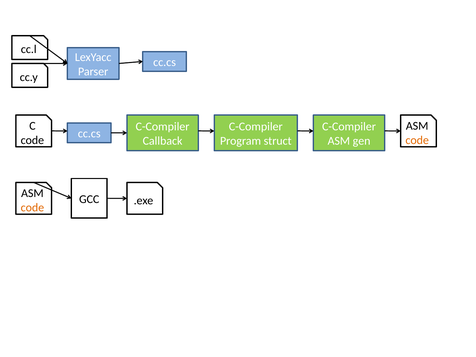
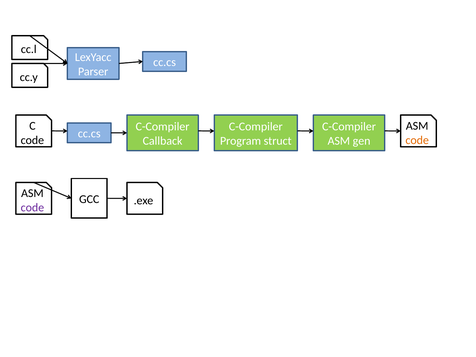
code at (32, 208) colour: orange -> purple
